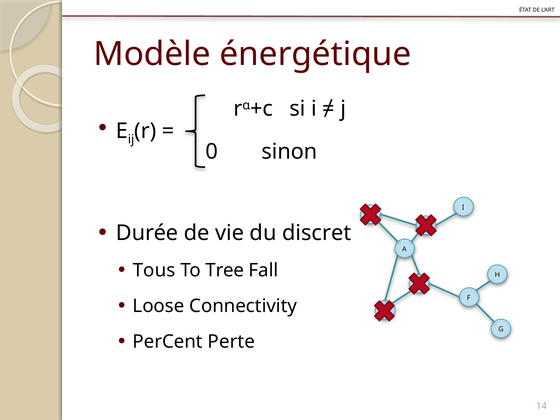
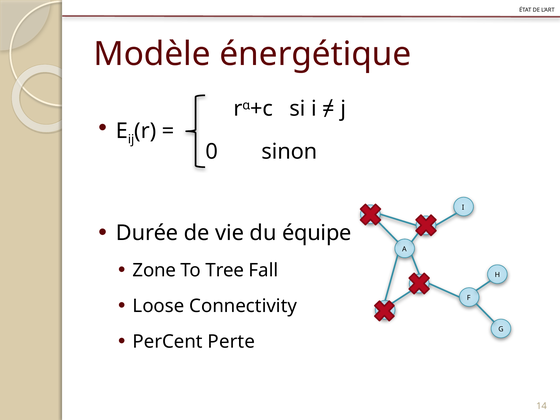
discret: discret -> équipe
Tous: Tous -> Zone
